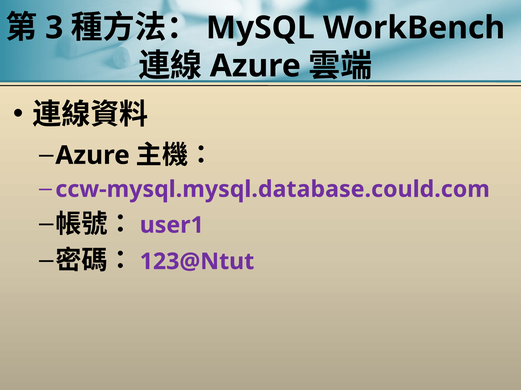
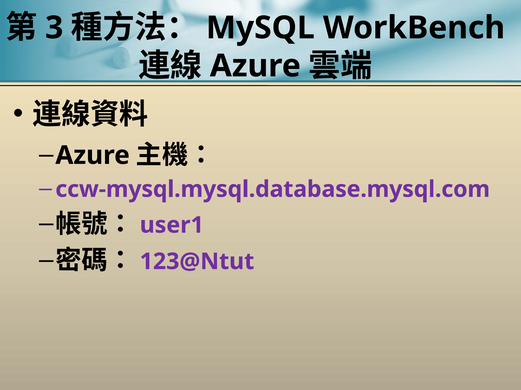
ccw-mysql.mysql.database.could.com: ccw-mysql.mysql.database.could.com -> ccw-mysql.mysql.database.mysql.com
